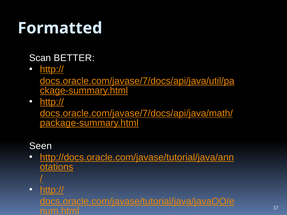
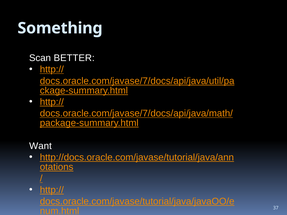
Formatted: Formatted -> Something
Seen: Seen -> Want
